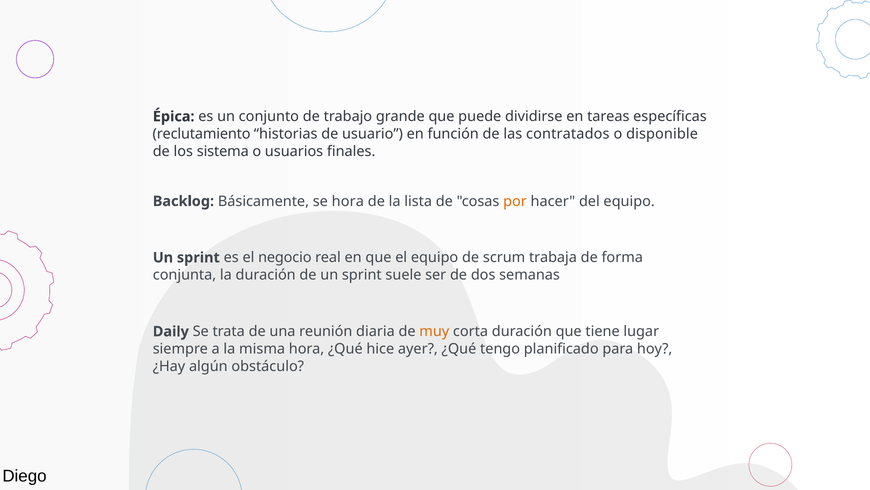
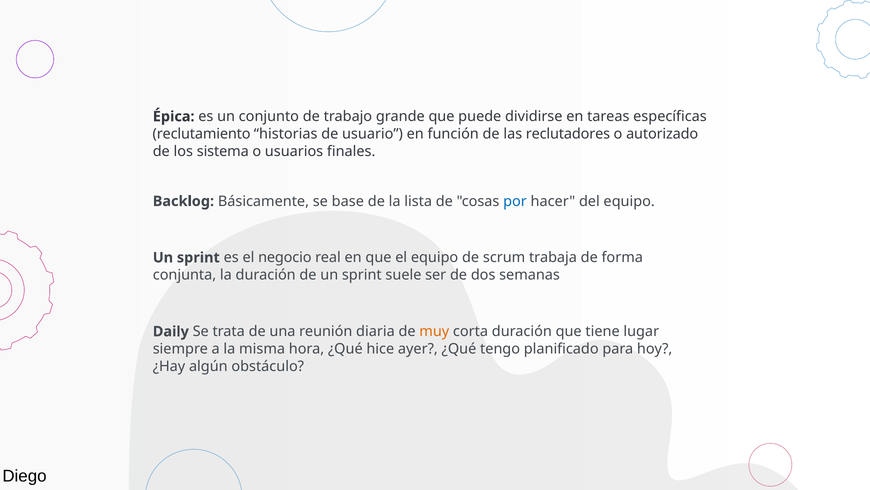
contratados: contratados -> reclutadores
disponible: disponible -> autorizado
se hora: hora -> base
por colour: orange -> blue
